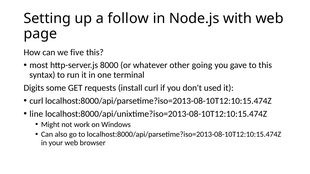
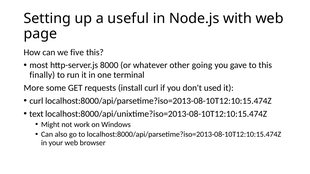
follow: follow -> useful
syntax: syntax -> finally
Digits: Digits -> More
line: line -> text
